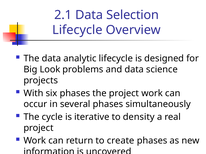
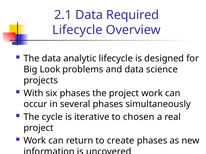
Selection: Selection -> Required
density: density -> chosen
